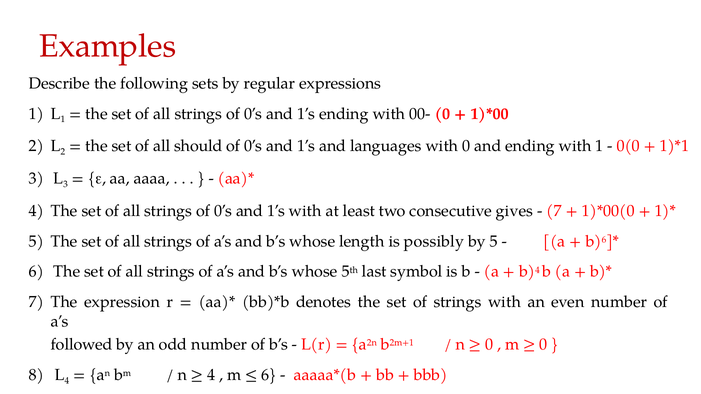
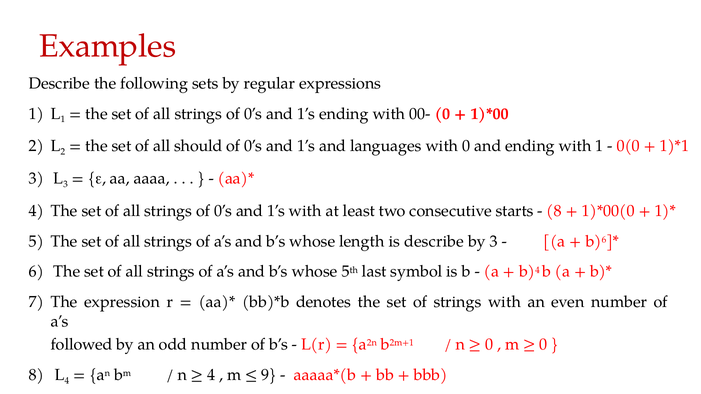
gives: gives -> starts
7 at (554, 211): 7 -> 8
is possibly: possibly -> describe
by 5: 5 -> 3
6 at (269, 375): 6 -> 9
